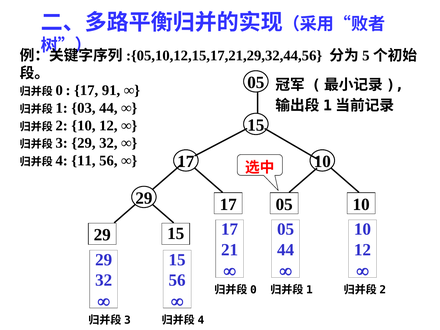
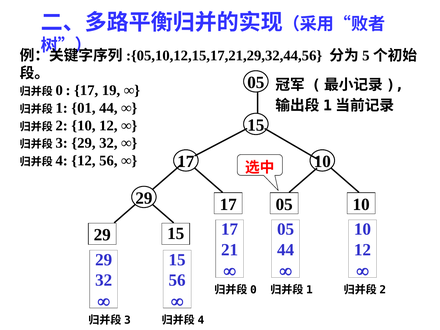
91: 91 -> 19
03: 03 -> 01
11 at (83, 161): 11 -> 12
